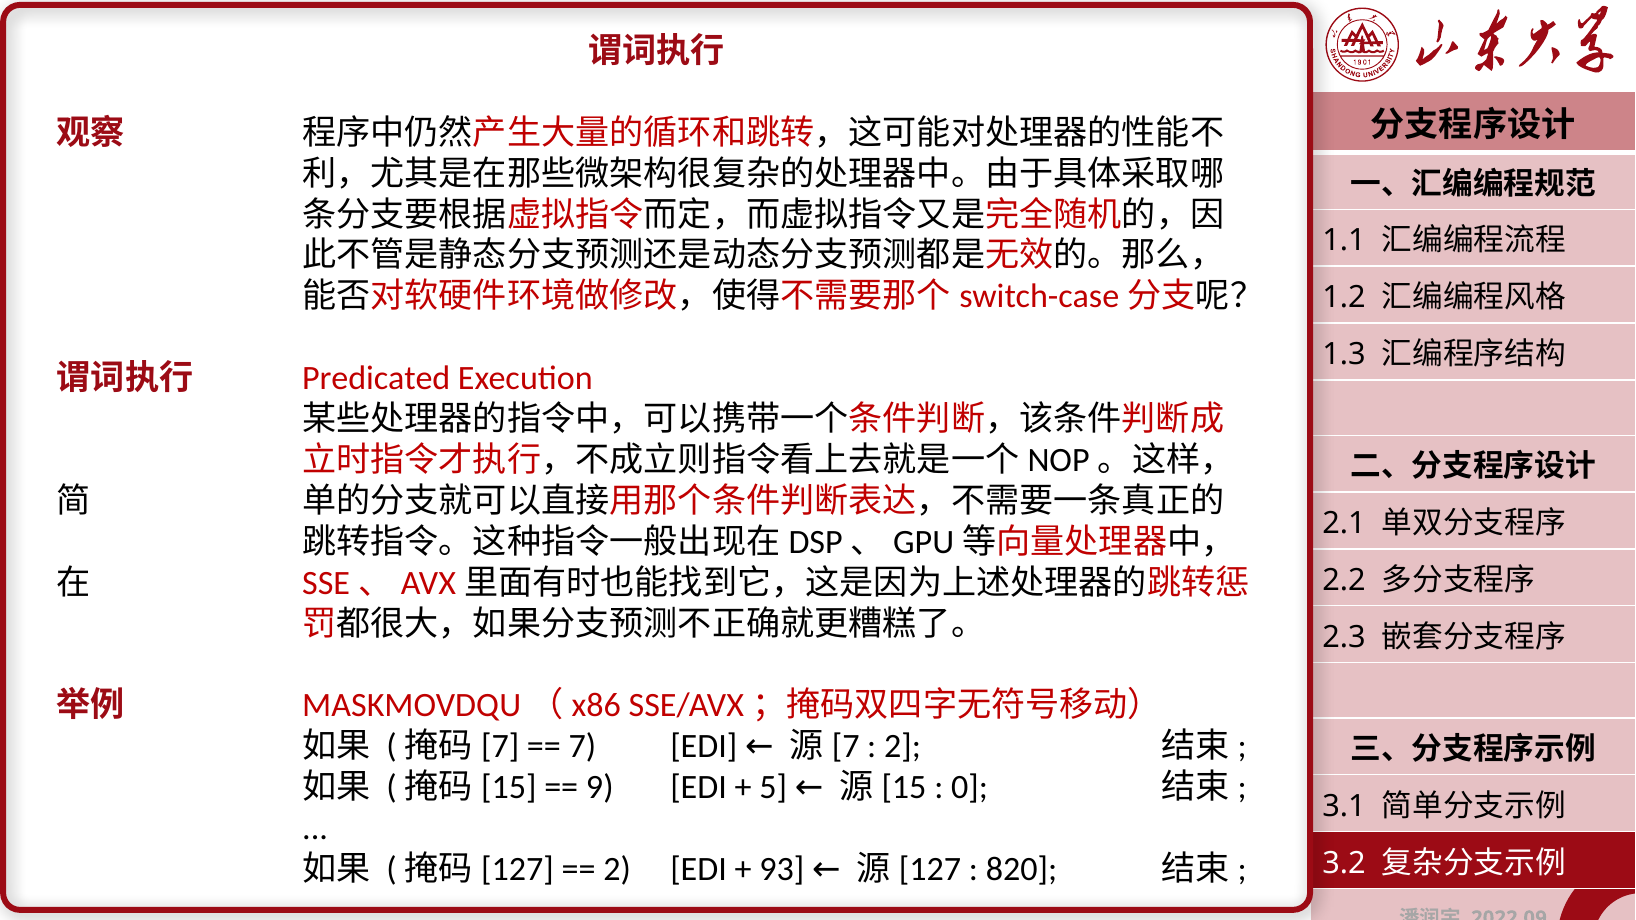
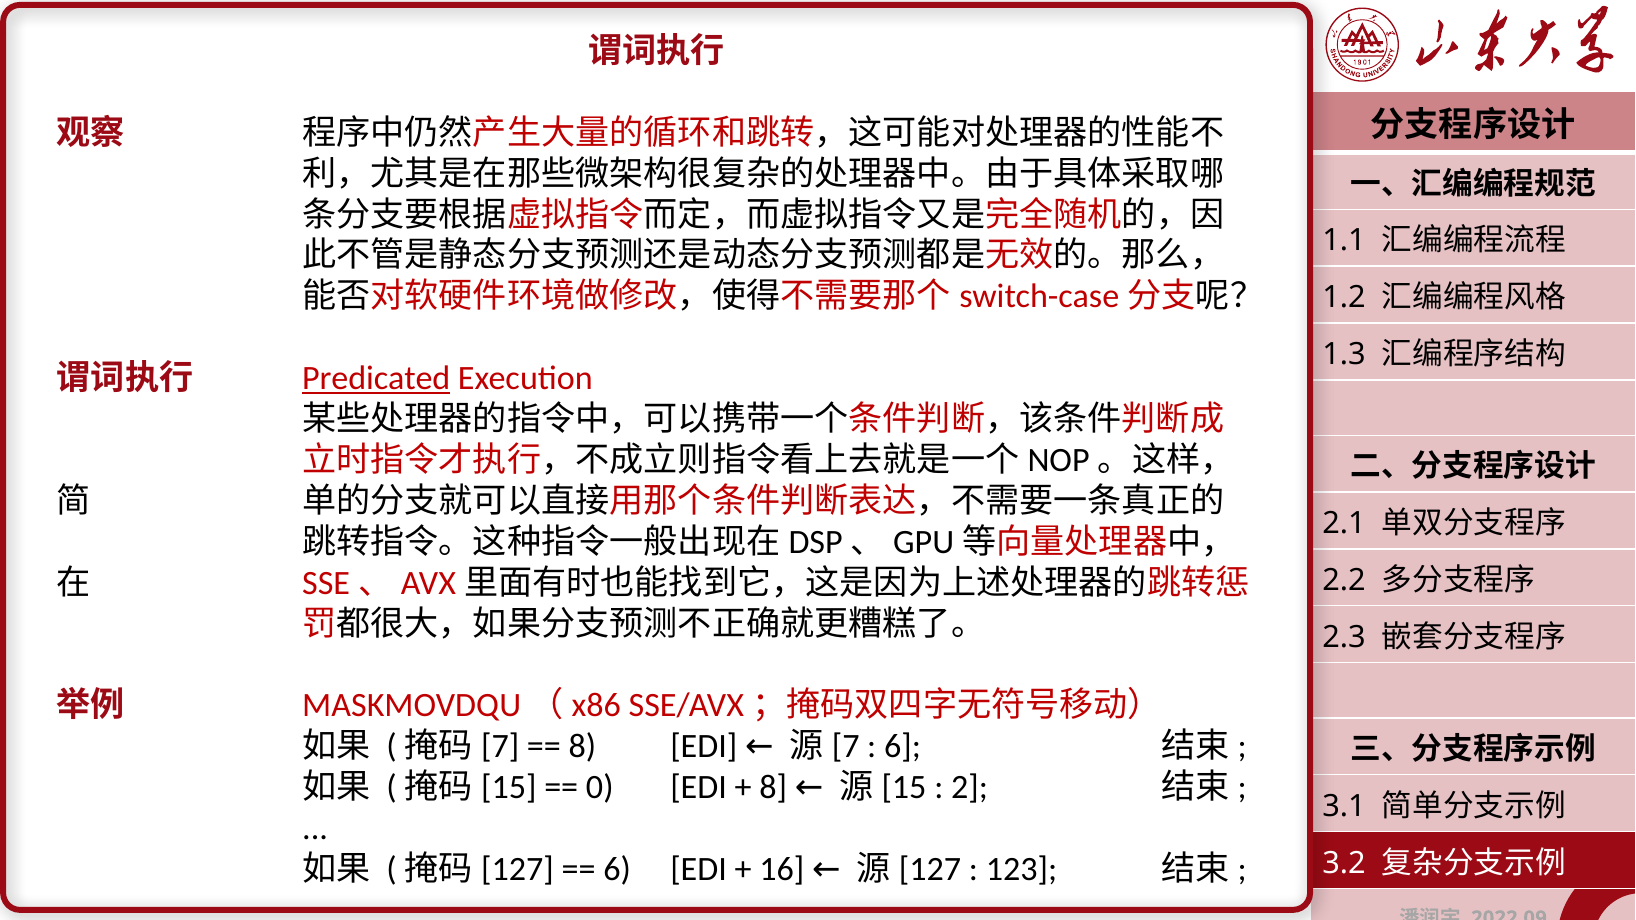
Predicated underline: none -> present
7 at (582, 747): 7 -> 8
2 at (903, 747): 2 -> 6
9: 9 -> 0
5 at (773, 788): 5 -> 8
0: 0 -> 2
2 at (617, 870): 2 -> 6
93: 93 -> 16
820: 820 -> 123
